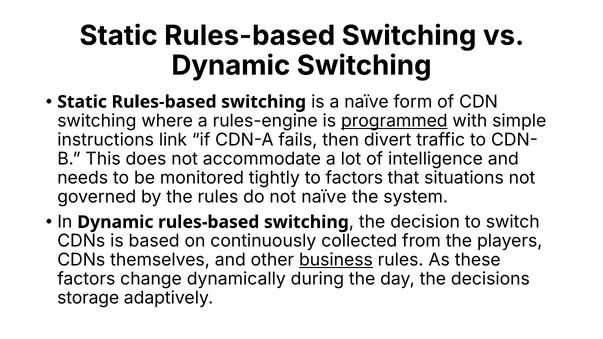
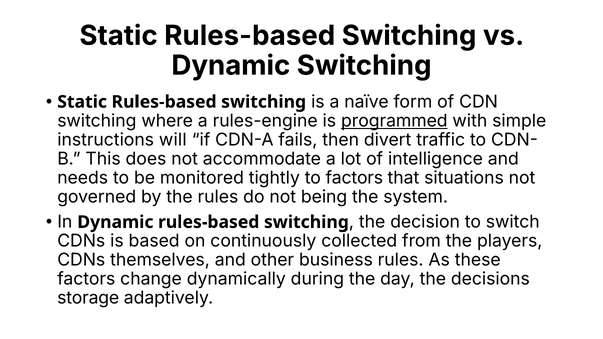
link: link -> will
not naïve: naïve -> being
business underline: present -> none
